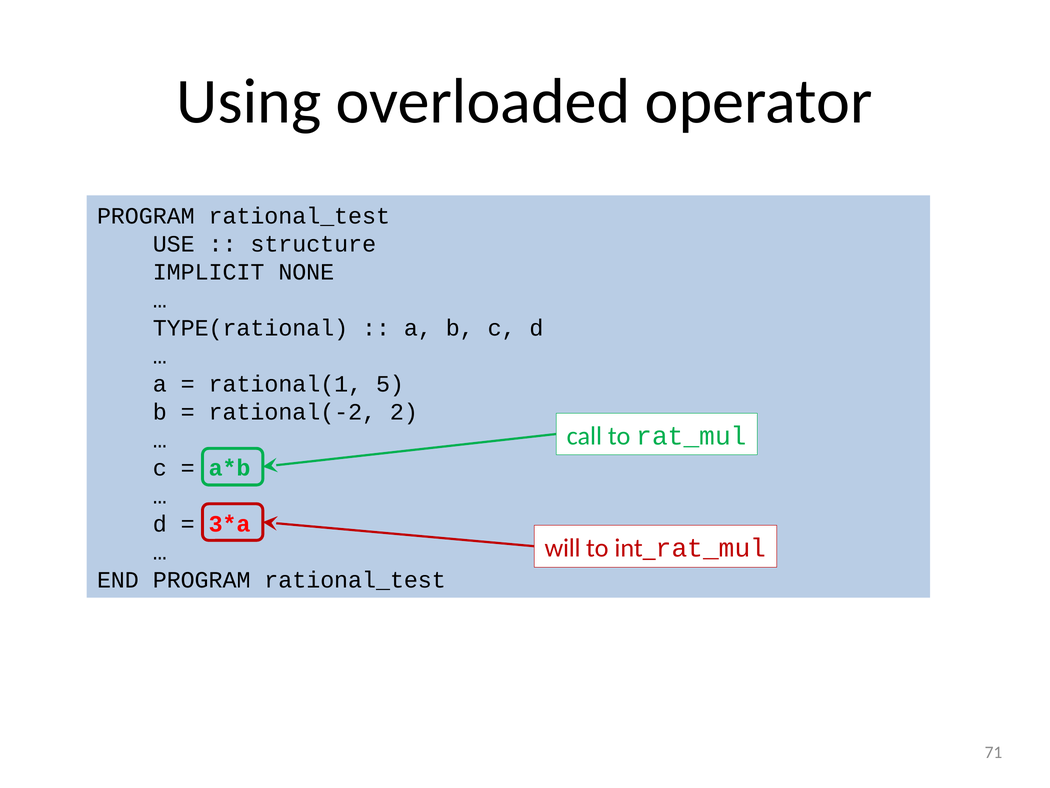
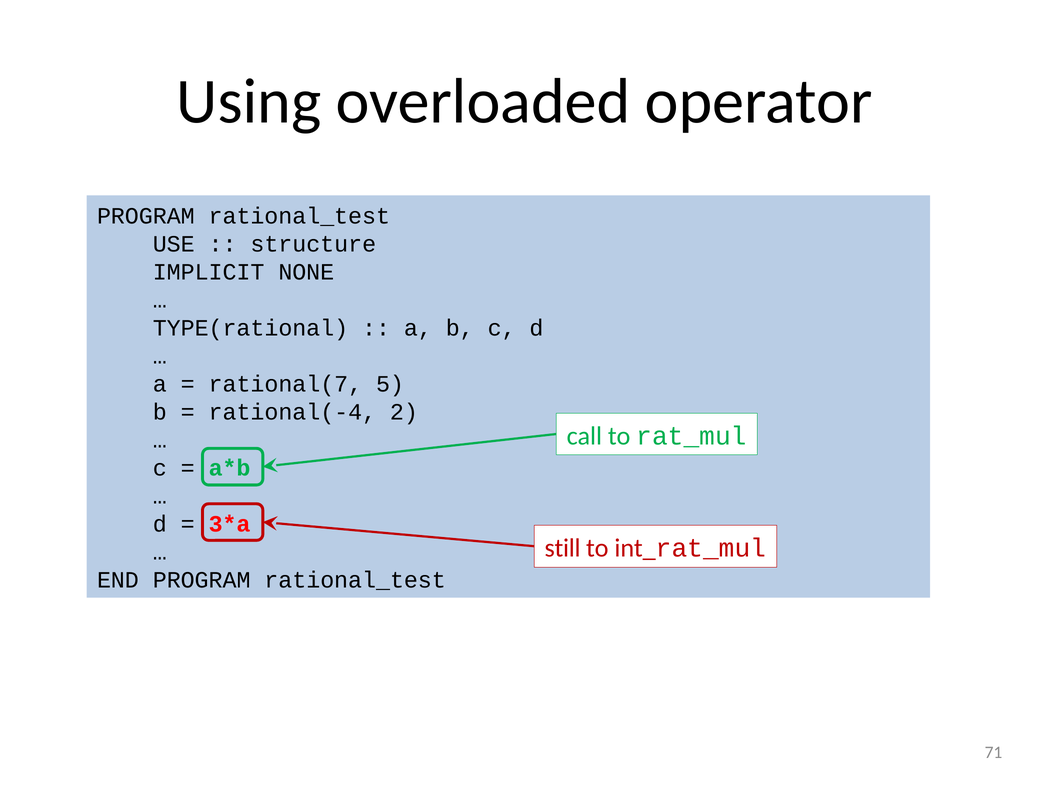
rational(1: rational(1 -> rational(7
rational(-2: rational(-2 -> rational(-4
will: will -> still
